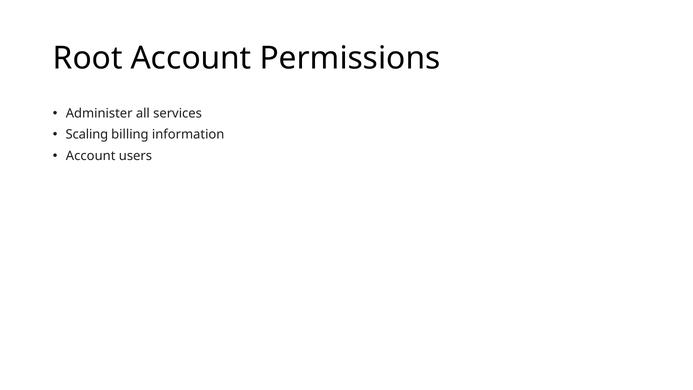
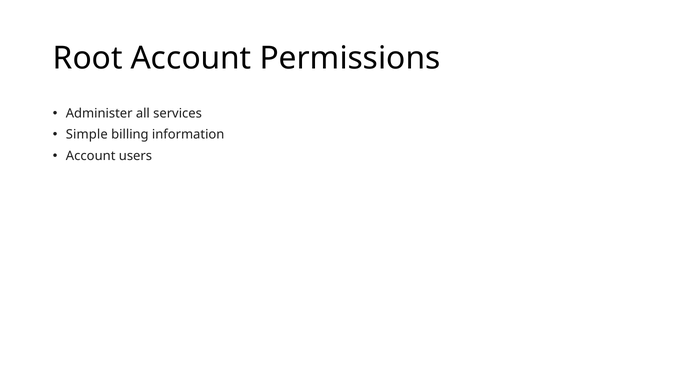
Scaling: Scaling -> Simple
